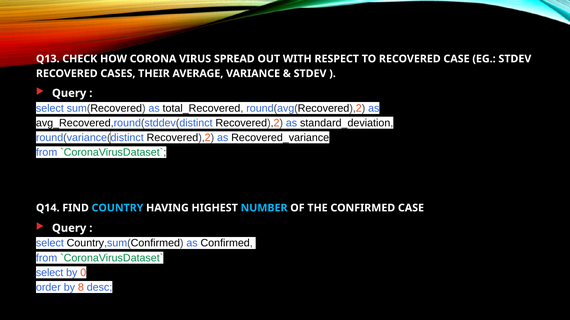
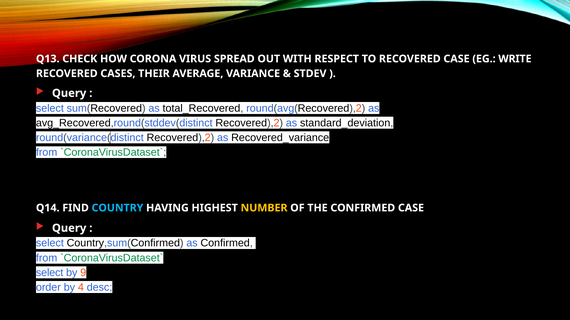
EG STDEV: STDEV -> WRITE
NUMBER colour: light blue -> yellow
0: 0 -> 9
8: 8 -> 4
